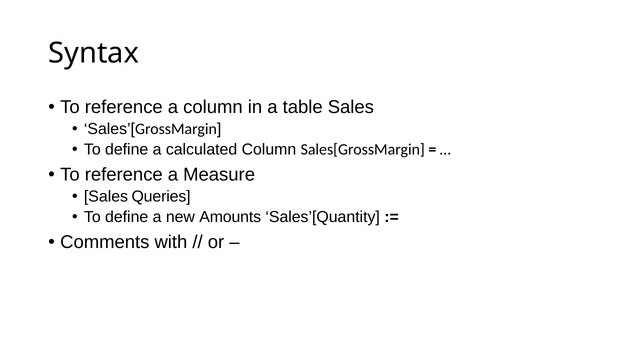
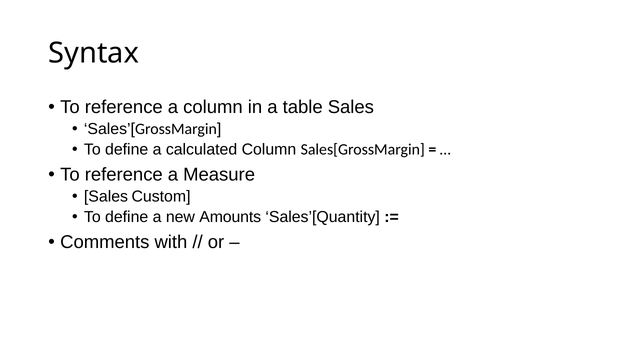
Queries: Queries -> Custom
